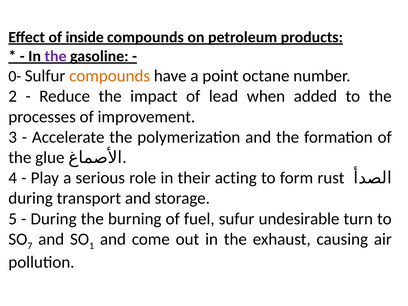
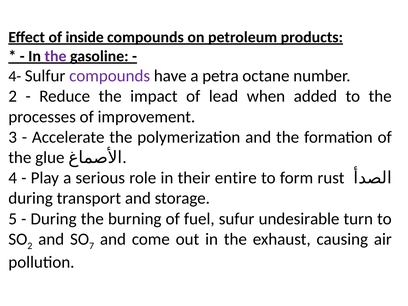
0-: 0- -> 4-
compounds at (110, 76) colour: orange -> purple
point: point -> petra
acting: acting -> entire
7 at (30, 246): 7 -> 2
1: 1 -> 7
